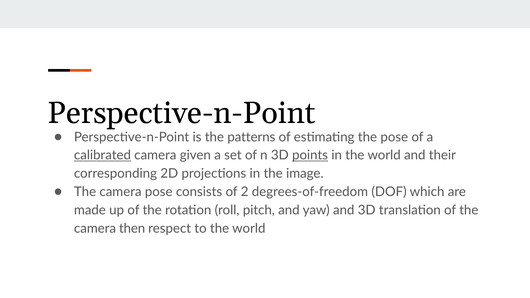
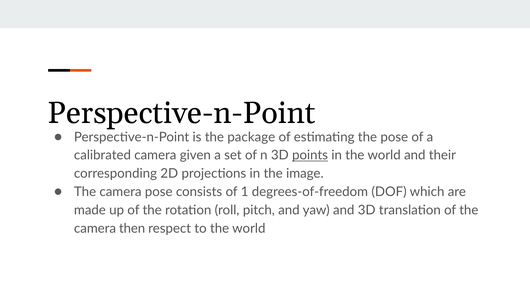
patterns: patterns -> package
calibrated underline: present -> none
2: 2 -> 1
